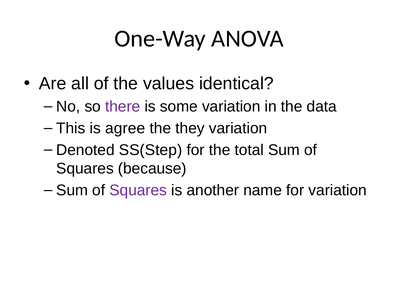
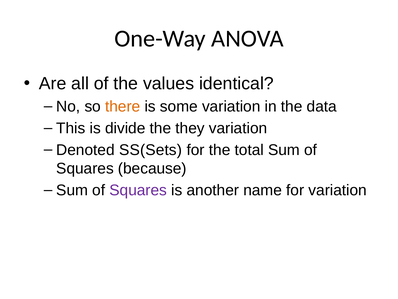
there colour: purple -> orange
agree: agree -> divide
SS(Step: SS(Step -> SS(Sets
